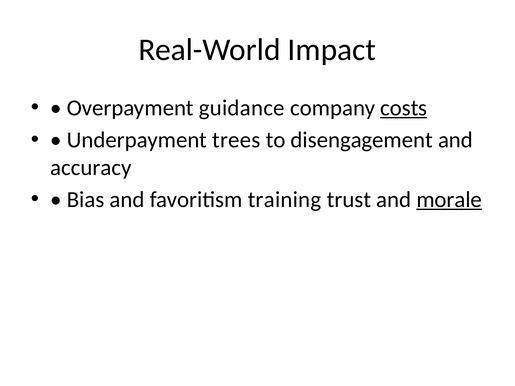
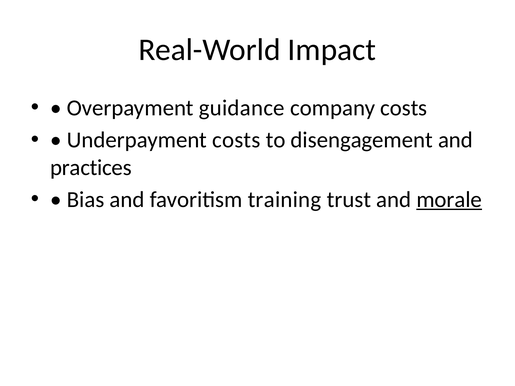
costs at (404, 108) underline: present -> none
Underpayment trees: trees -> costs
accuracy: accuracy -> practices
